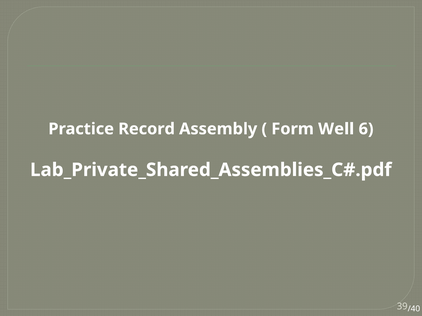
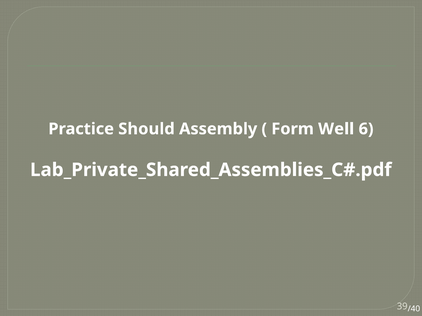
Record: Record -> Should
